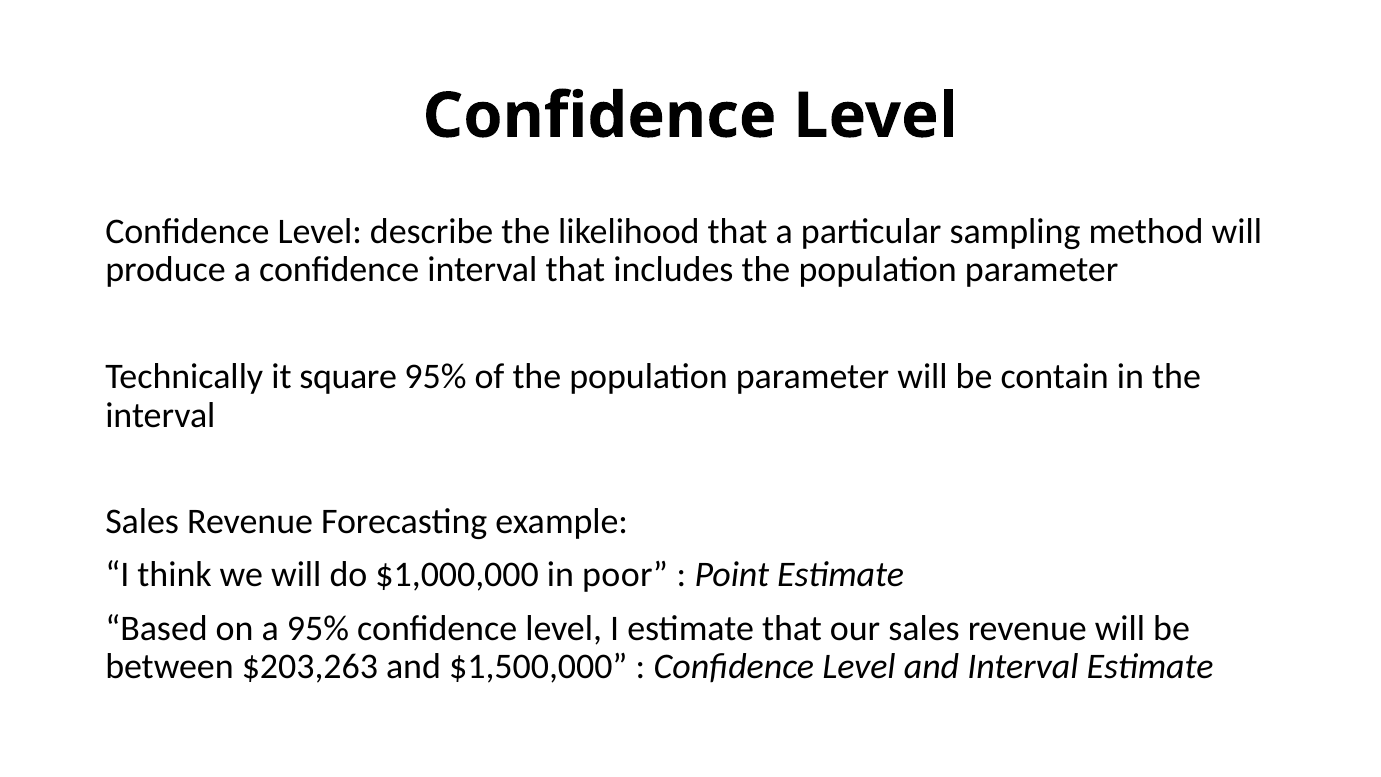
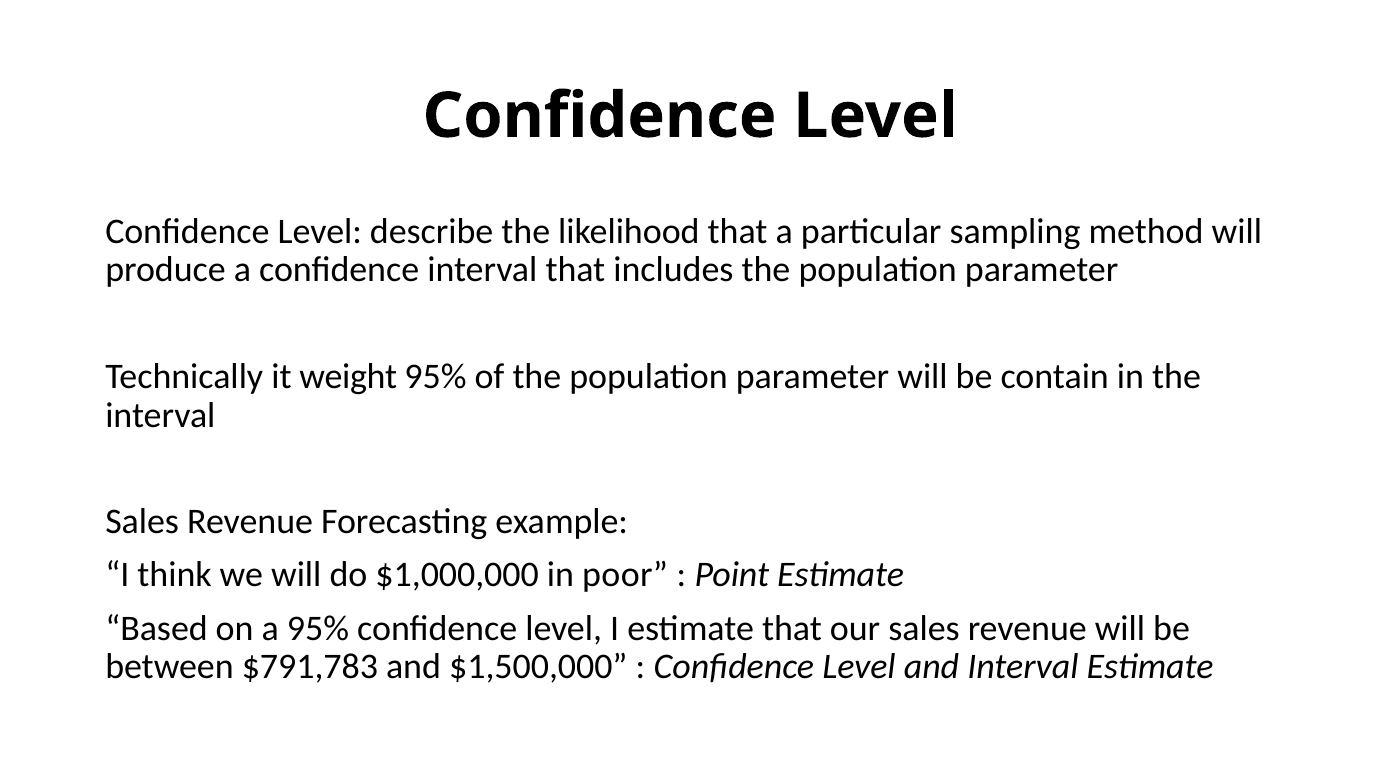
square: square -> weight
$203,263: $203,263 -> $791,783
